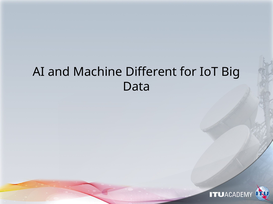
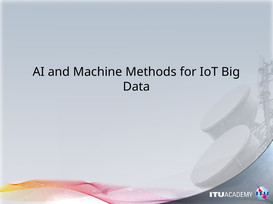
Different: Different -> Methods
